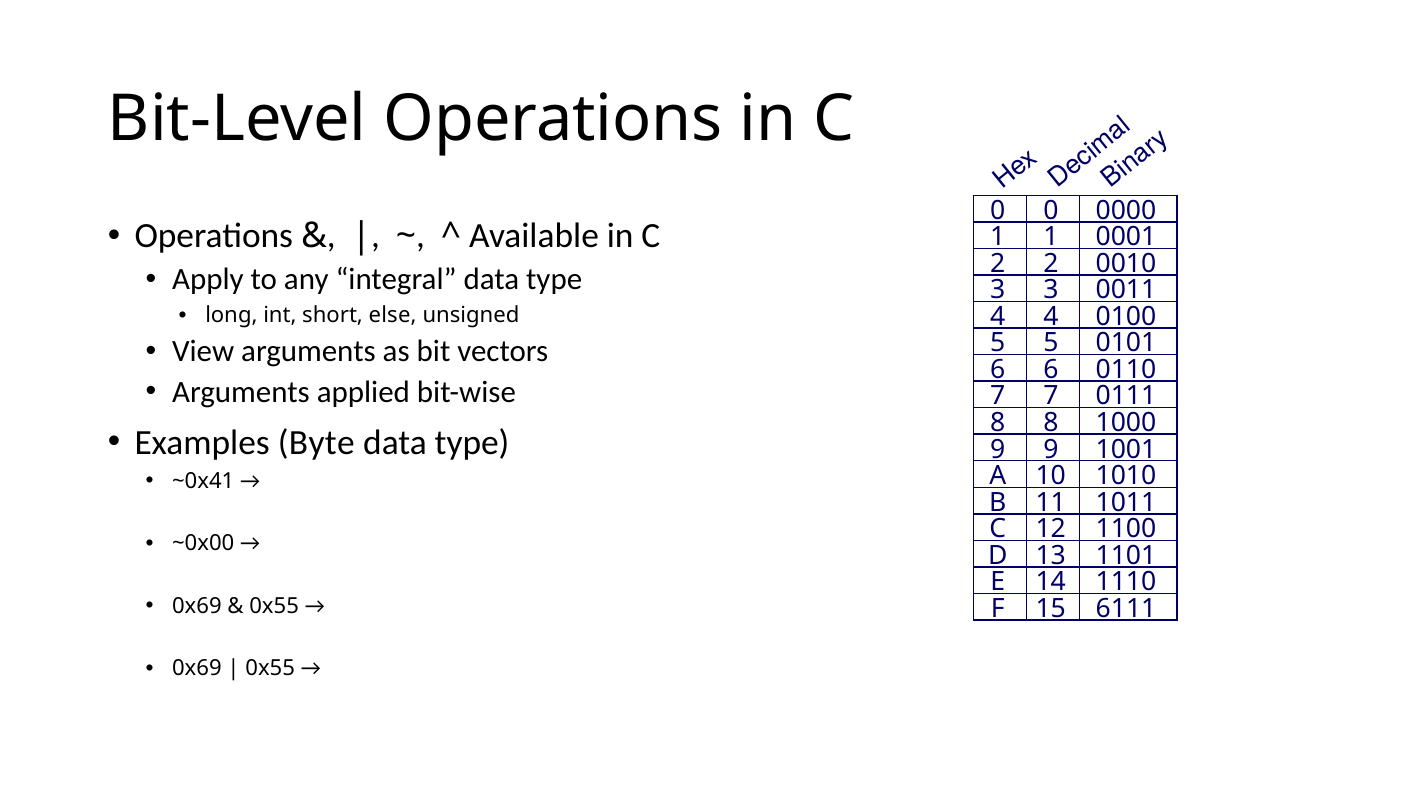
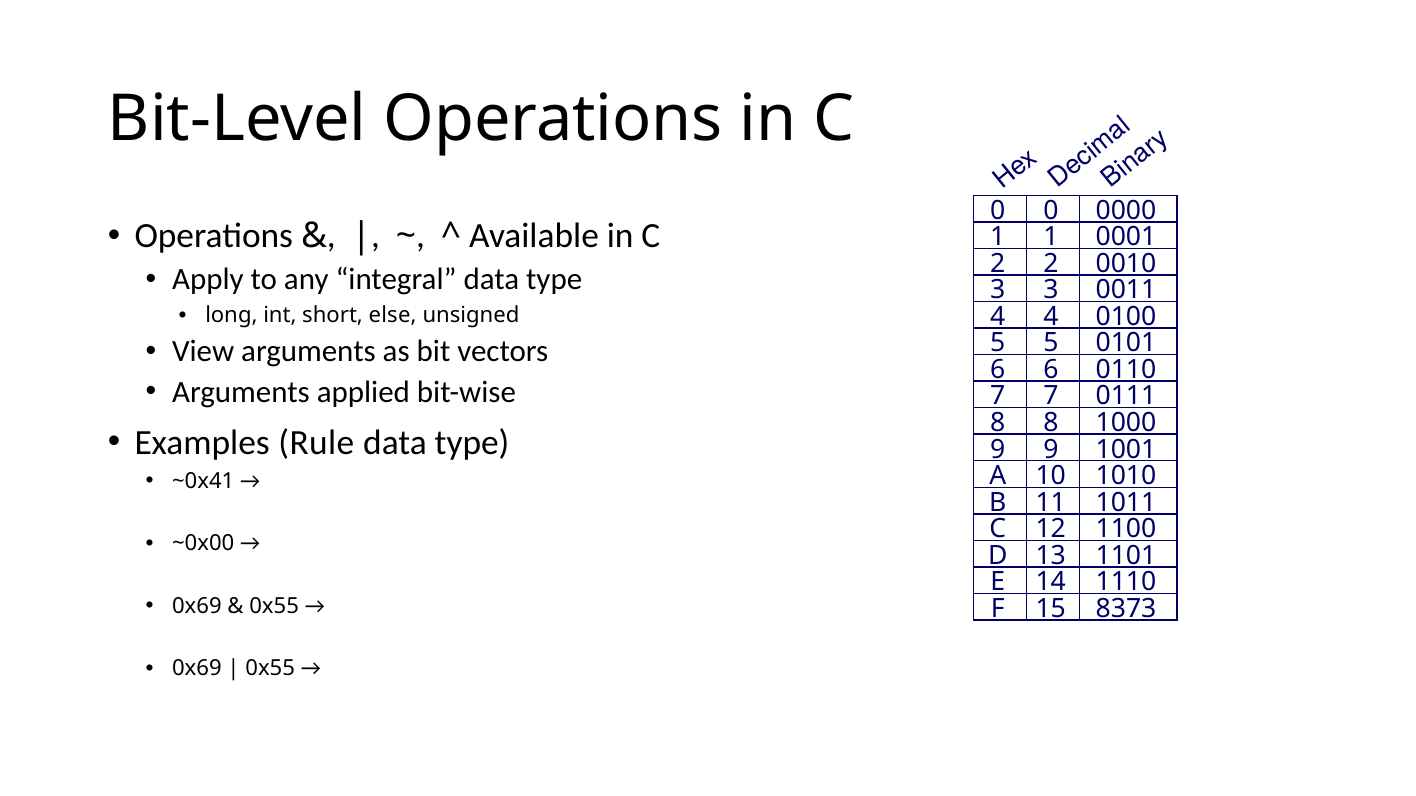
Byte: Byte -> Rule
6111: 6111 -> 8373
